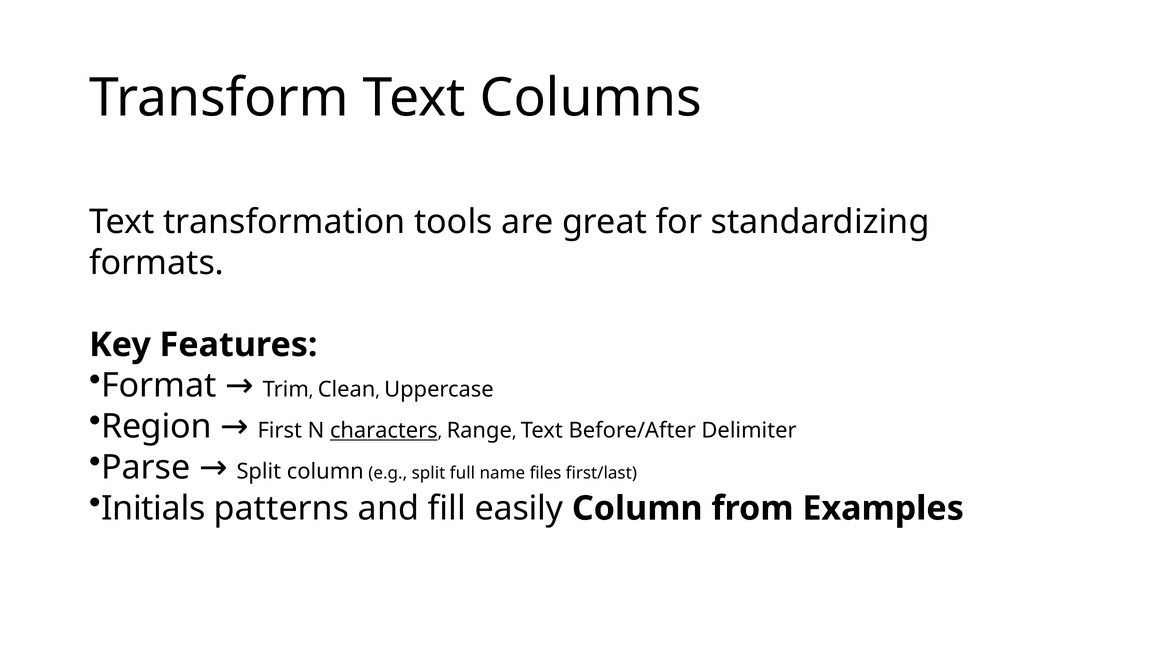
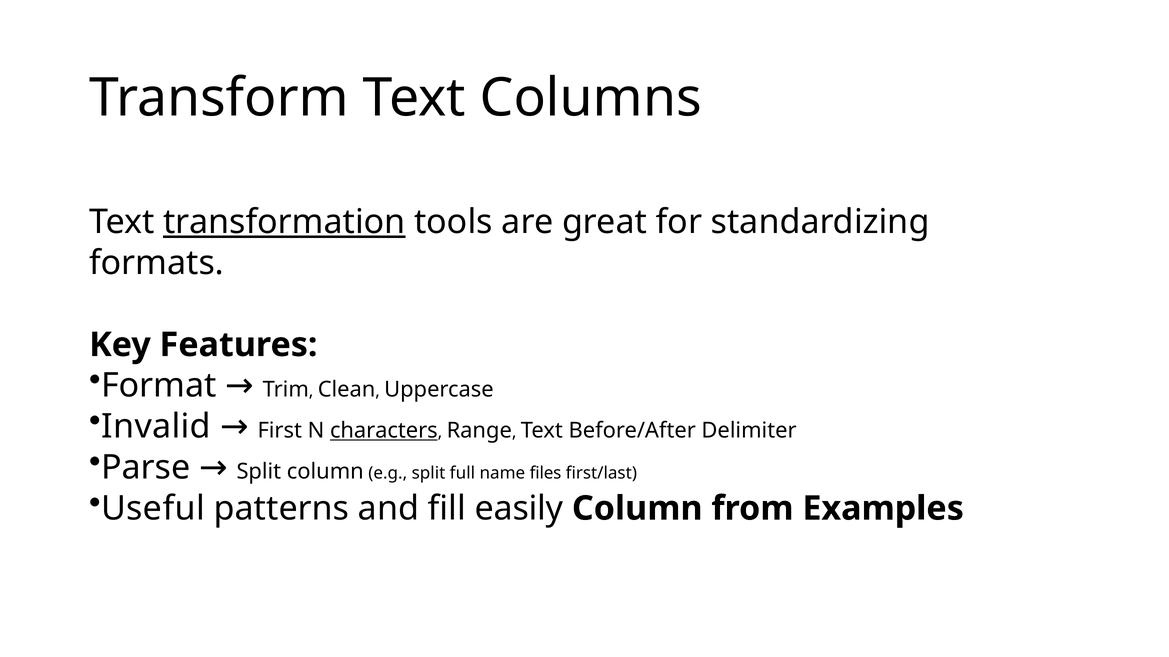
transformation underline: none -> present
Region: Region -> Invalid
Initials: Initials -> Useful
